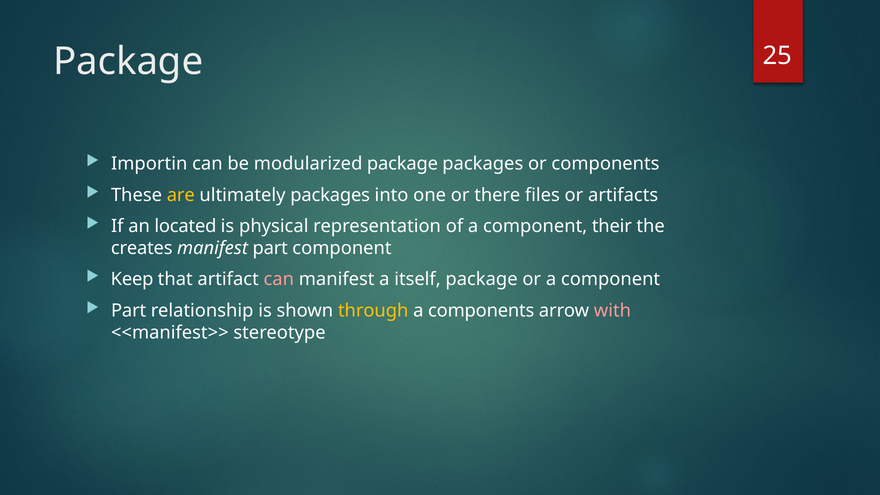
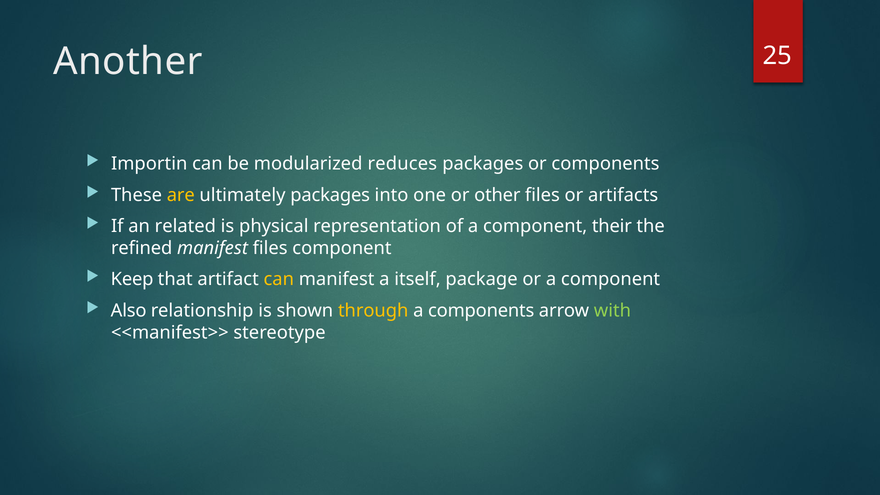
Package at (128, 62): Package -> Another
modularized package: package -> reduces
there: there -> other
located: located -> related
creates: creates -> refined
manifest part: part -> files
can at (279, 279) colour: pink -> yellow
Part at (129, 311): Part -> Also
with colour: pink -> light green
